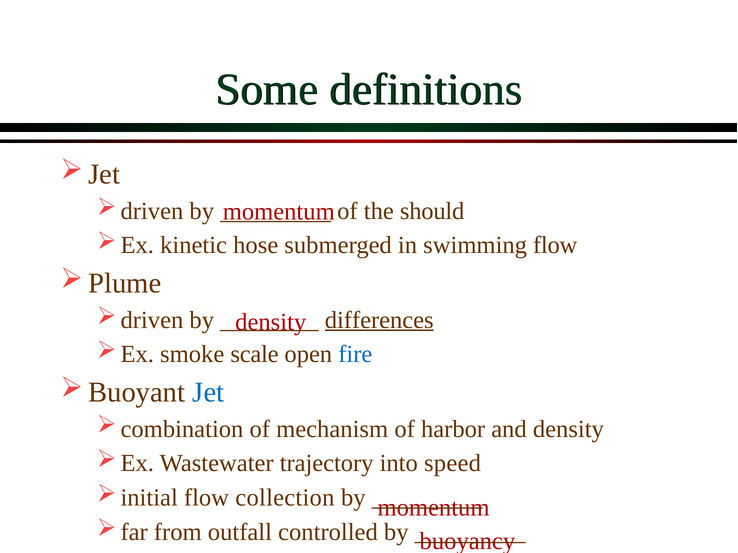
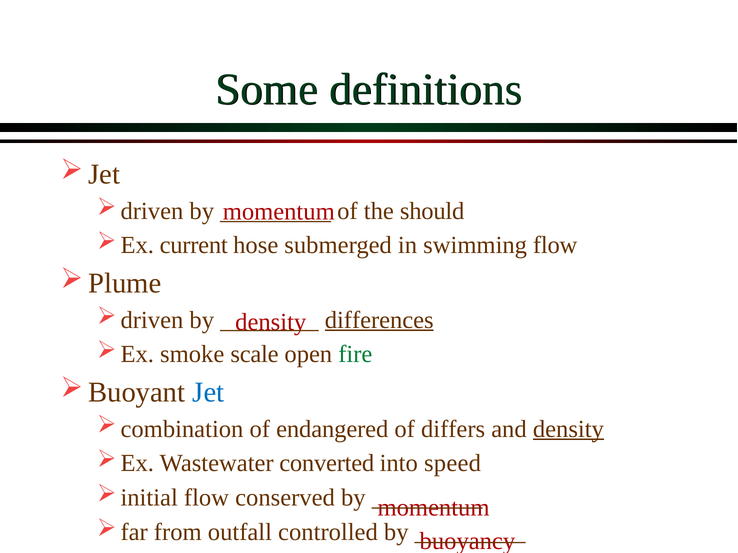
kinetic: kinetic -> current
fire colour: blue -> green
mechanism: mechanism -> endangered
harbor: harbor -> differs
density at (568, 429) underline: none -> present
trajectory: trajectory -> converted
collection: collection -> conserved
